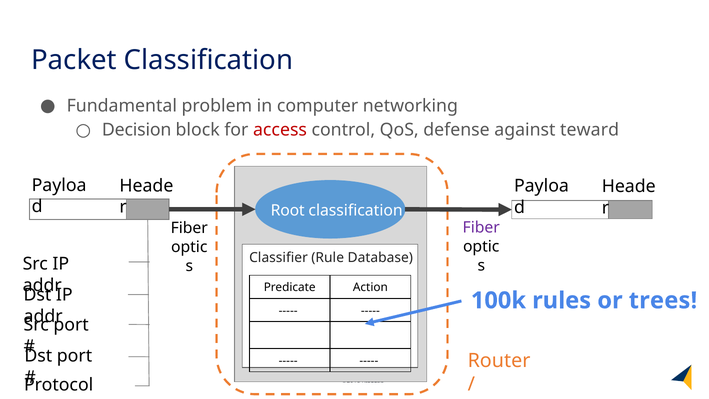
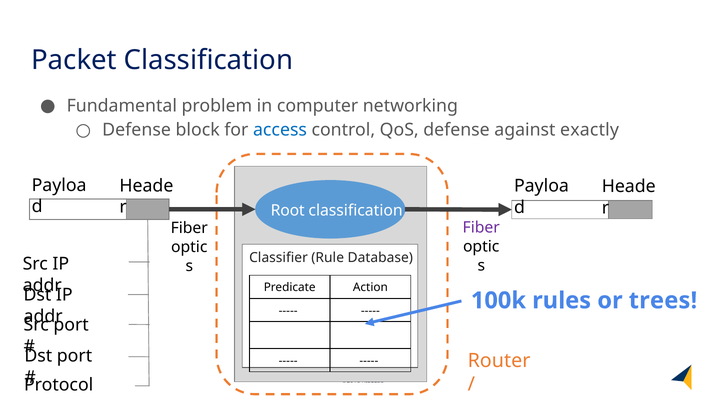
Decision at (137, 130): Decision -> Defense
access colour: red -> blue
teward: teward -> exactly
